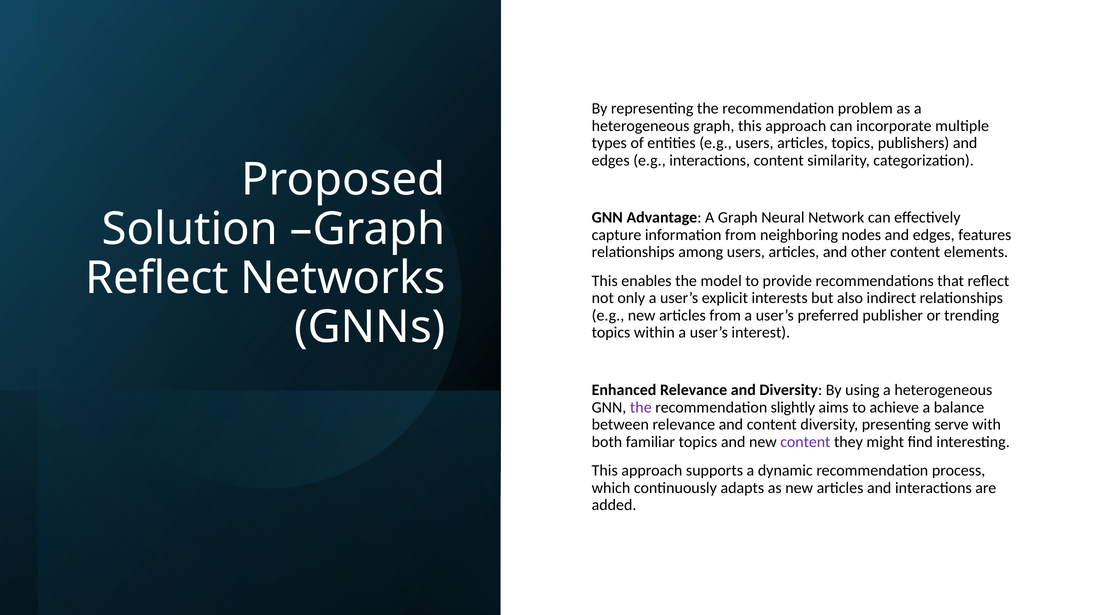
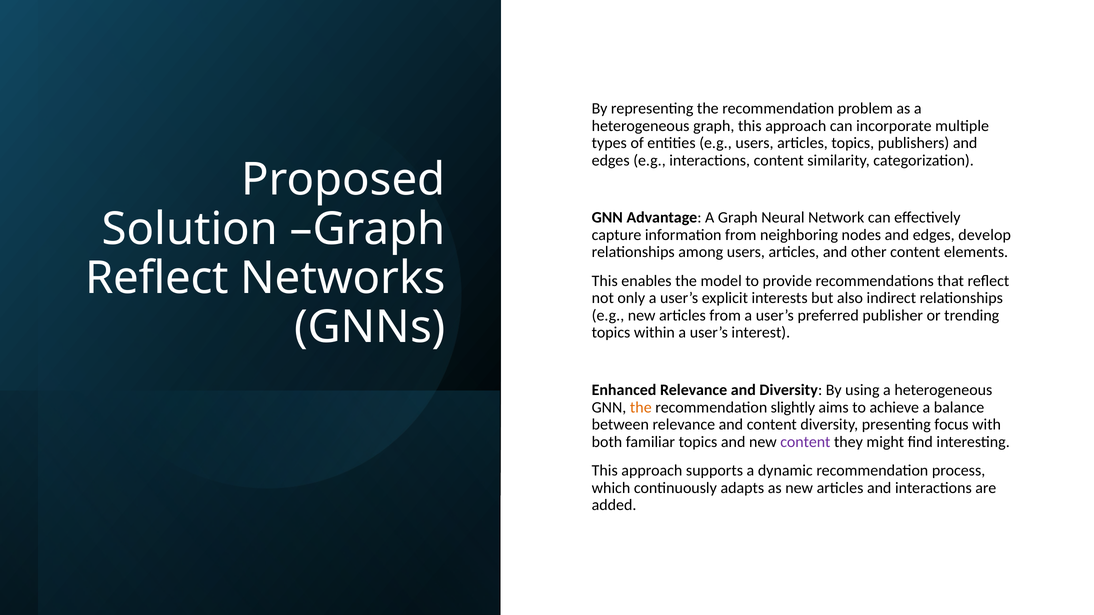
features: features -> develop
the at (641, 408) colour: purple -> orange
serve: serve -> focus
